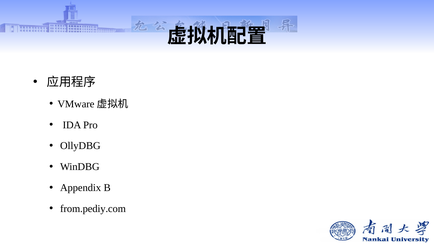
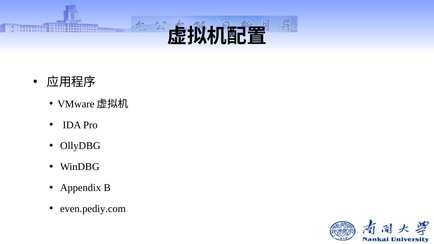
from.pediy.com: from.pediy.com -> even.pediy.com
